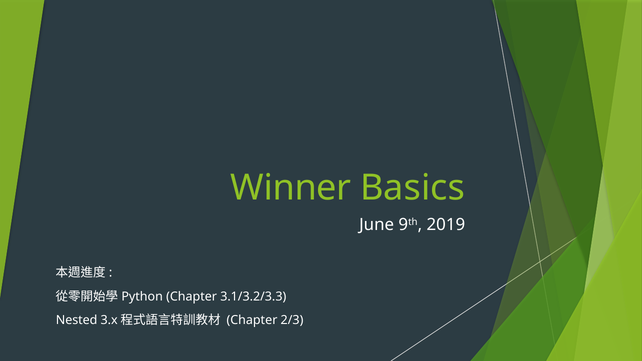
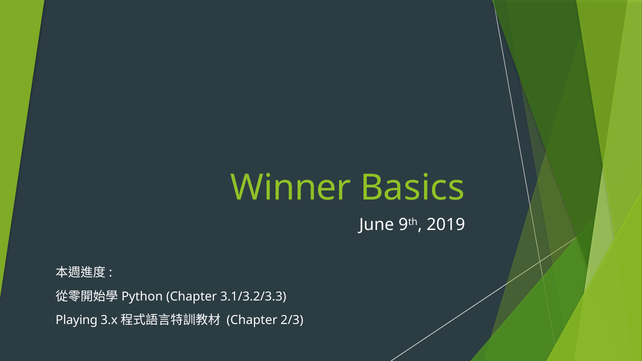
Nested: Nested -> Playing
